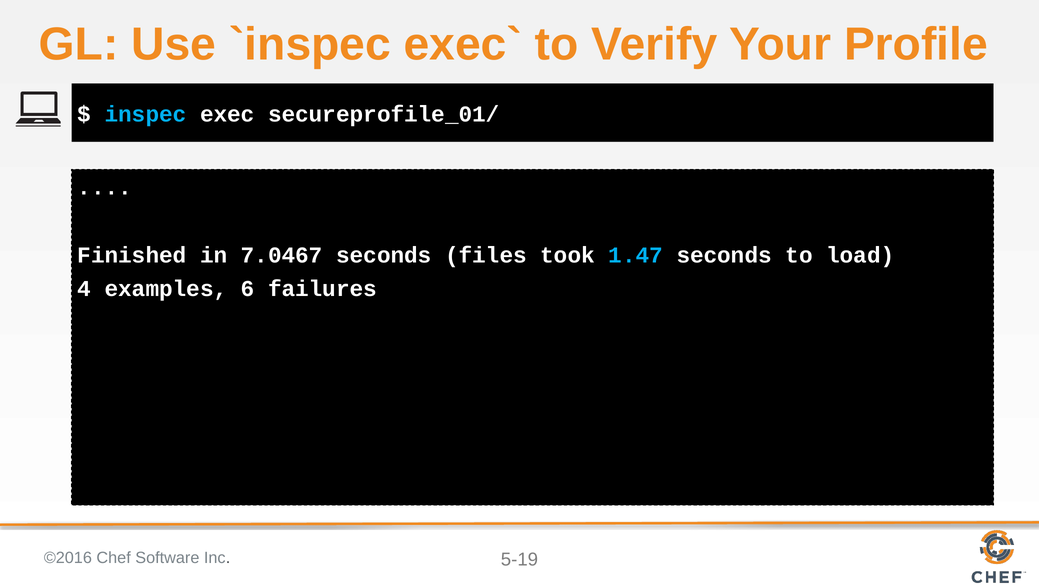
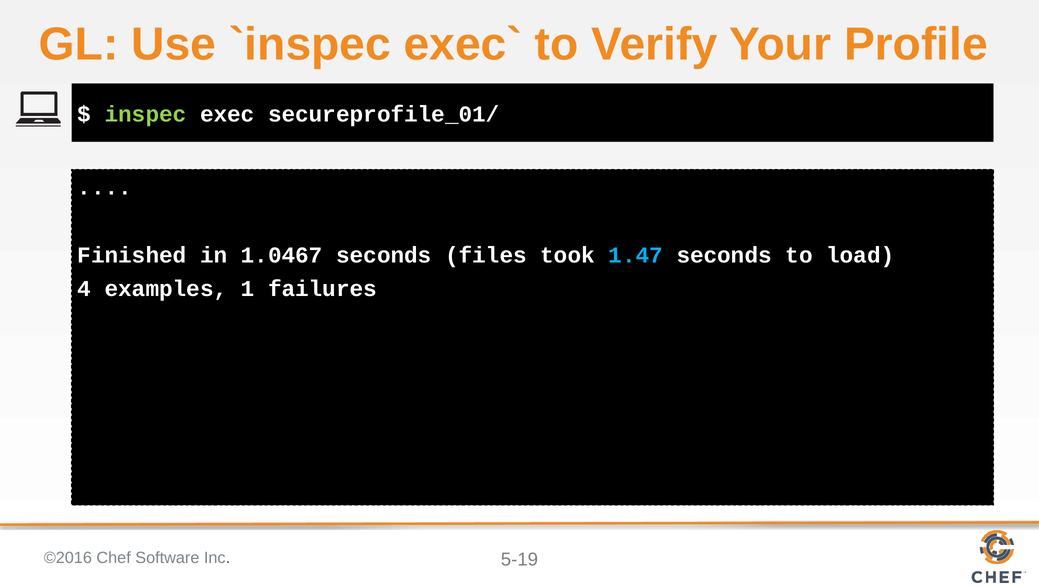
inspec colour: light blue -> light green
7.0467: 7.0467 -> 1.0467
6: 6 -> 1
